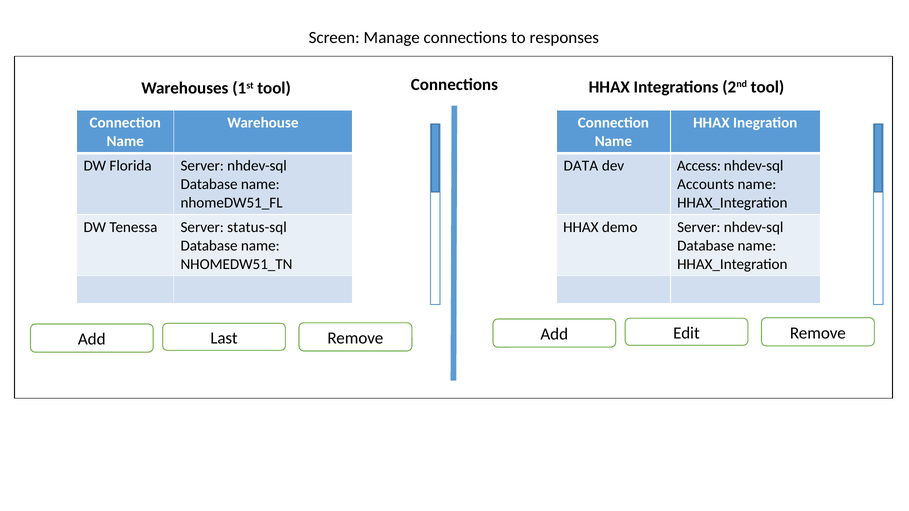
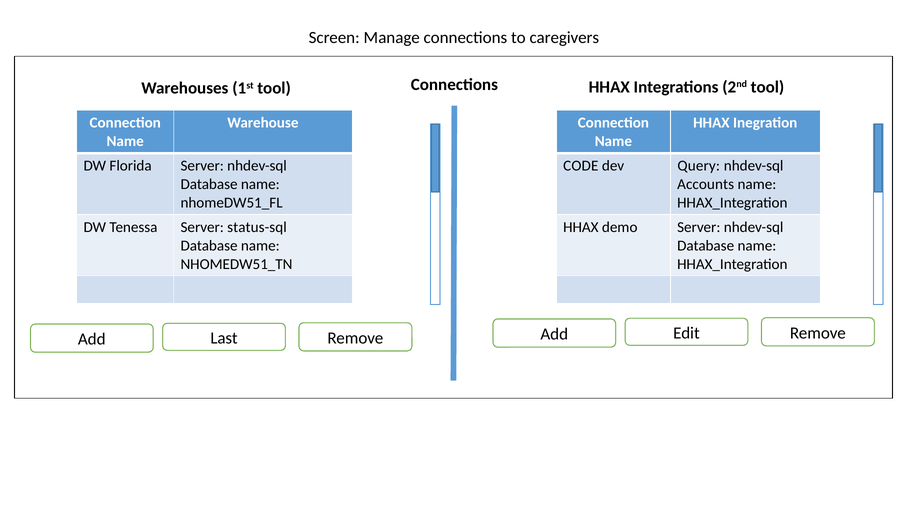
responses: responses -> caregivers
DATA: DATA -> CODE
Access: Access -> Query
